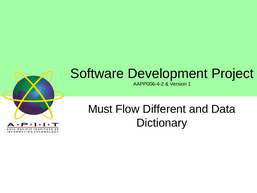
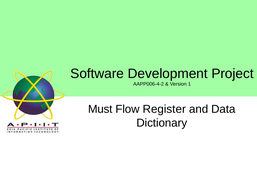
Different: Different -> Register
